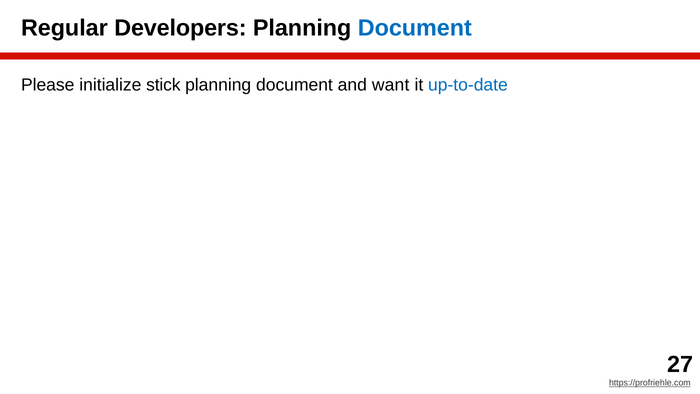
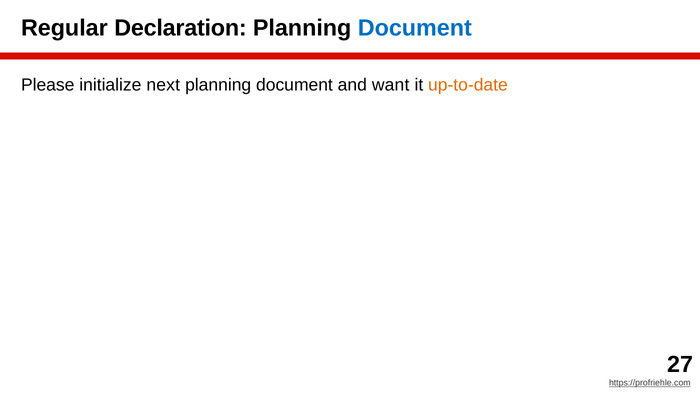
Developers: Developers -> Declaration
stick: stick -> next
up-to-date colour: blue -> orange
